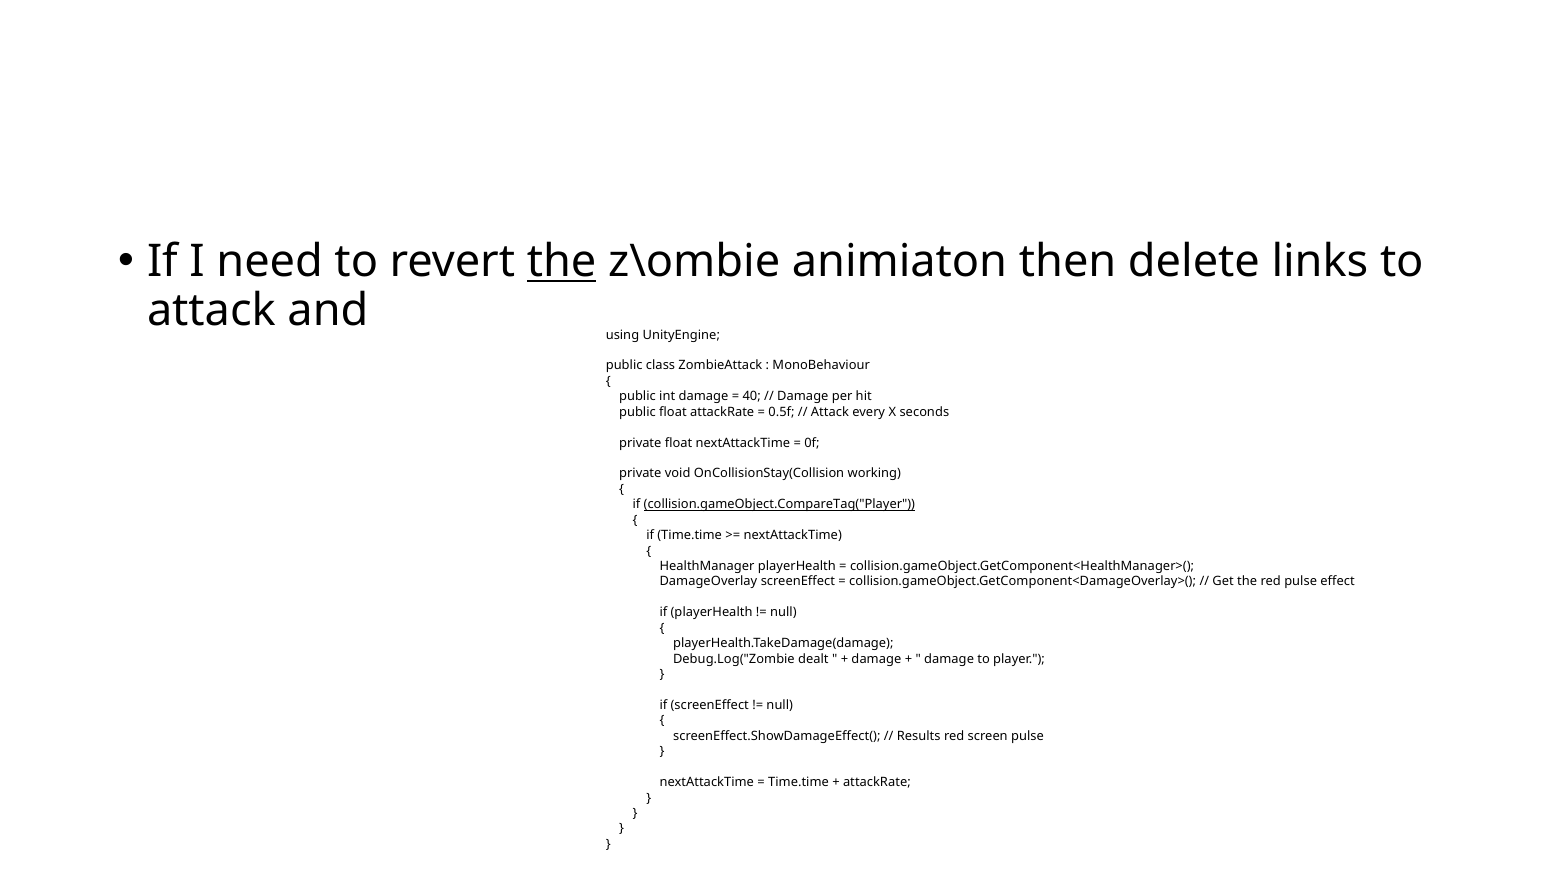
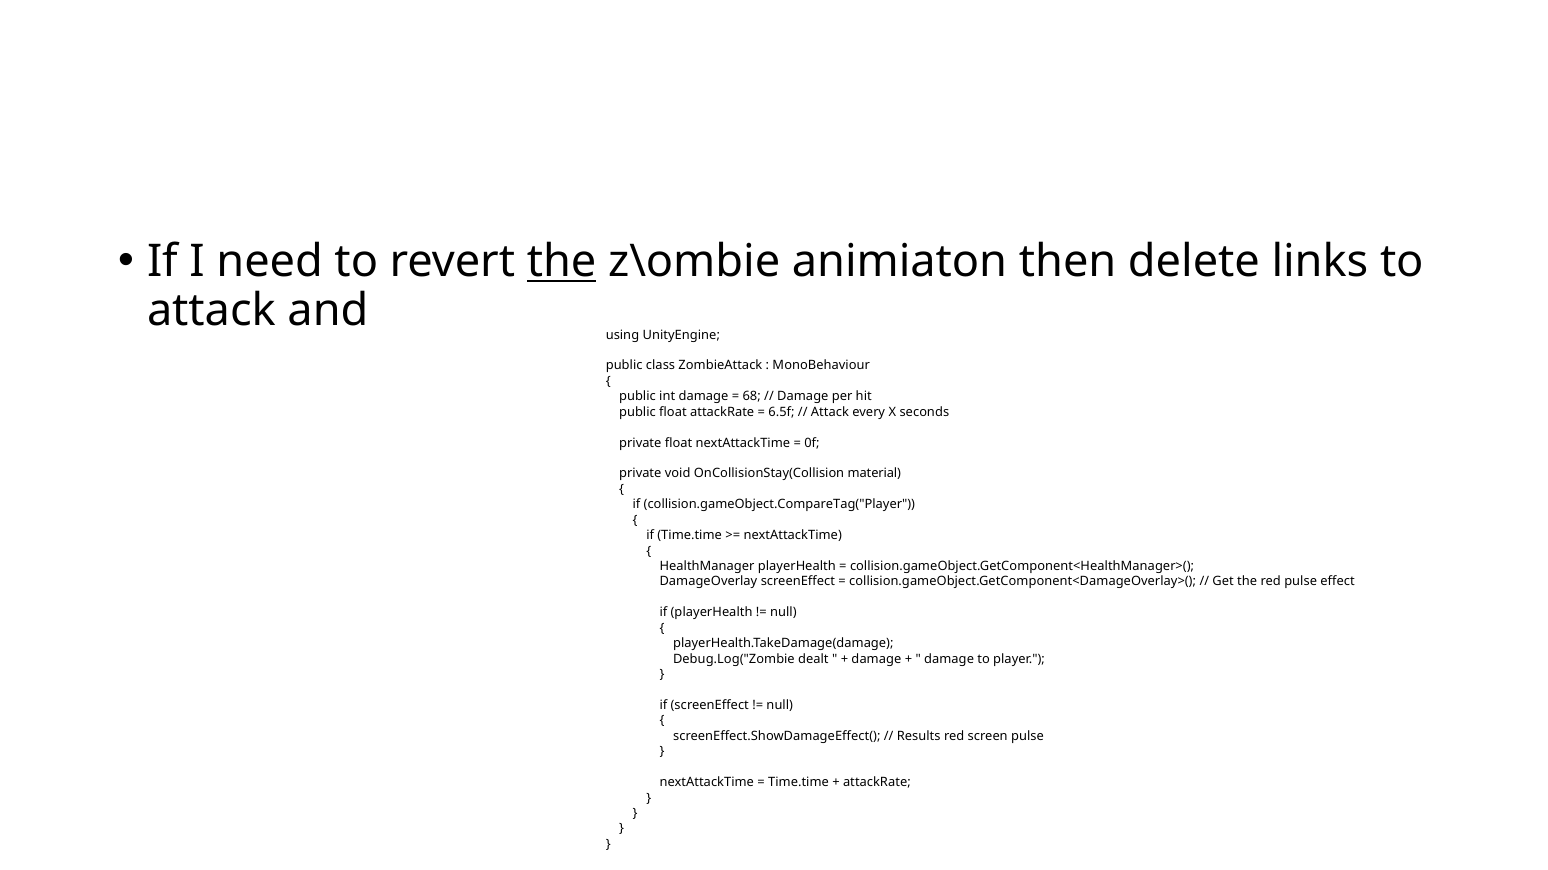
40: 40 -> 68
0.5f: 0.5f -> 6.5f
working: working -> material
collision.gameObject.CompareTag("Player underline: present -> none
